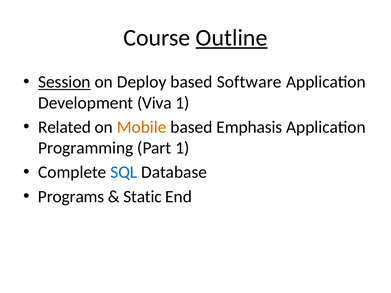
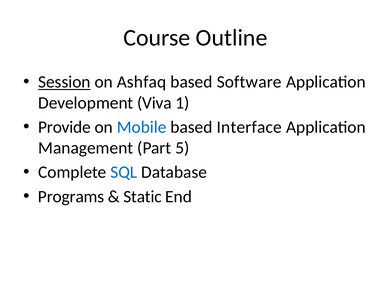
Outline underline: present -> none
Deploy: Deploy -> Ashfaq
Related: Related -> Provide
Mobile colour: orange -> blue
Emphasis: Emphasis -> Interface
Programming: Programming -> Management
Part 1: 1 -> 5
